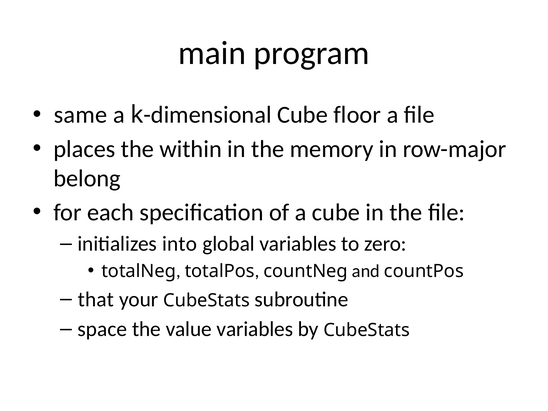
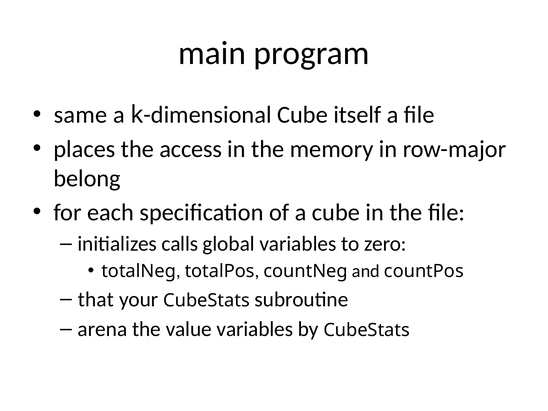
floor: floor -> itself
within: within -> access
into: into -> calls
space: space -> arena
